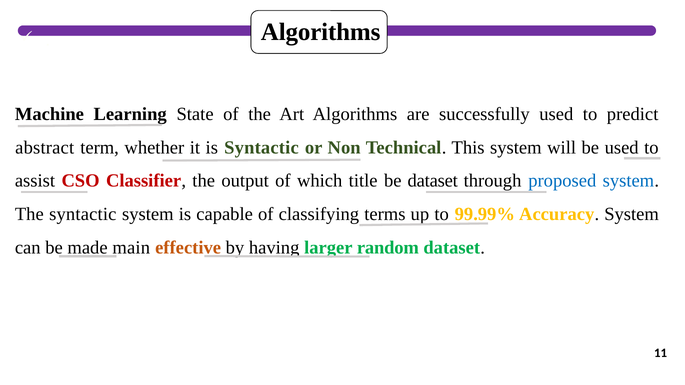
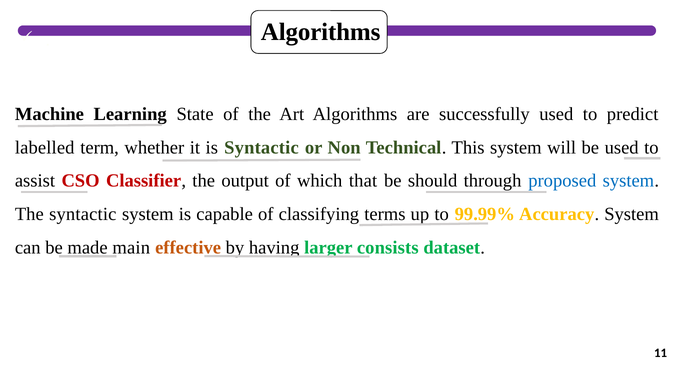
abstract: abstract -> labelled
title: title -> that
be dataset: dataset -> should
random: random -> consists
